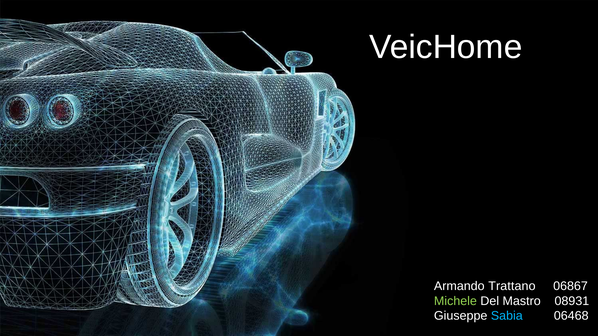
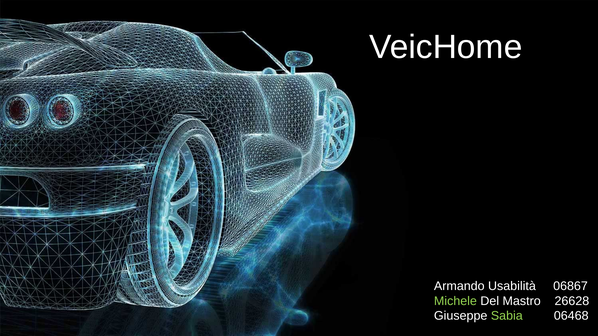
Trattano: Trattano -> Usabilità
08931: 08931 -> 26628
Sabia colour: light blue -> light green
